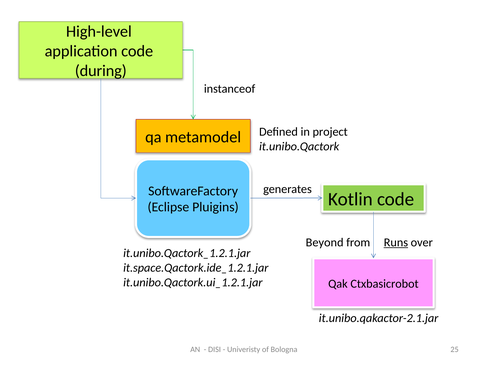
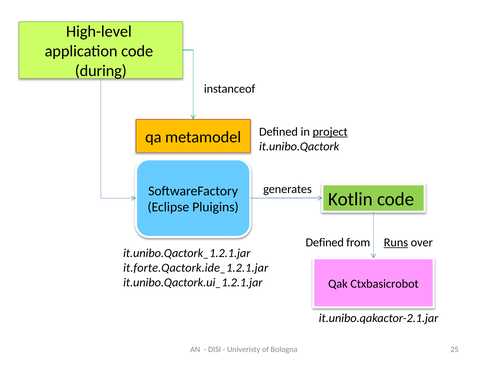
project underline: none -> present
Beyond at (325, 242): Beyond -> Defined
it.space.Qactork.ide_1.2.1.jar: it.space.Qactork.ide_1.2.1.jar -> it.forte.Qactork.ide_1.2.1.jar
